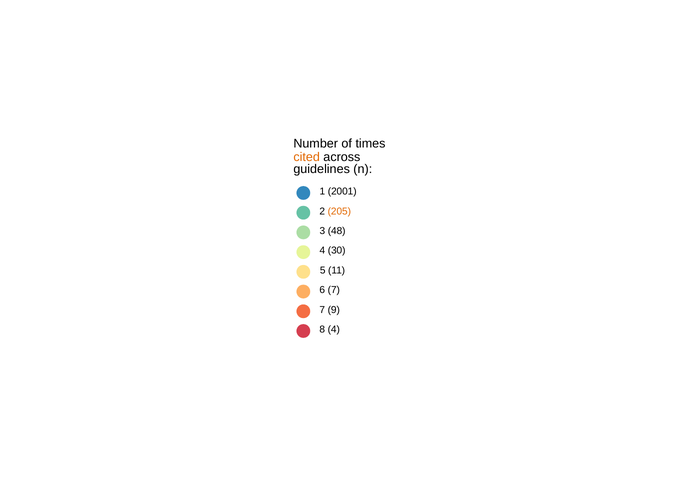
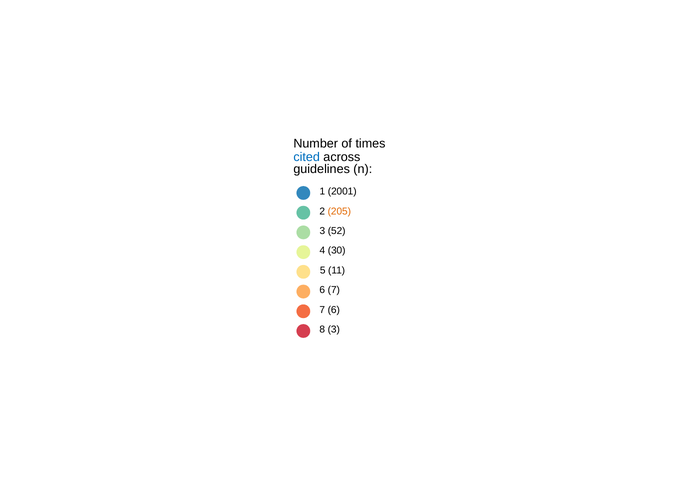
cited colour: orange -> blue
48: 48 -> 52
7 9: 9 -> 6
8 4: 4 -> 3
